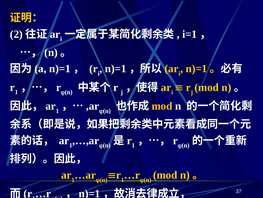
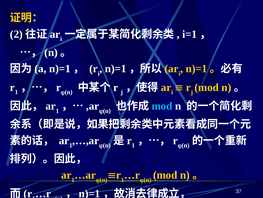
mod at (162, 106) colour: yellow -> light blue
